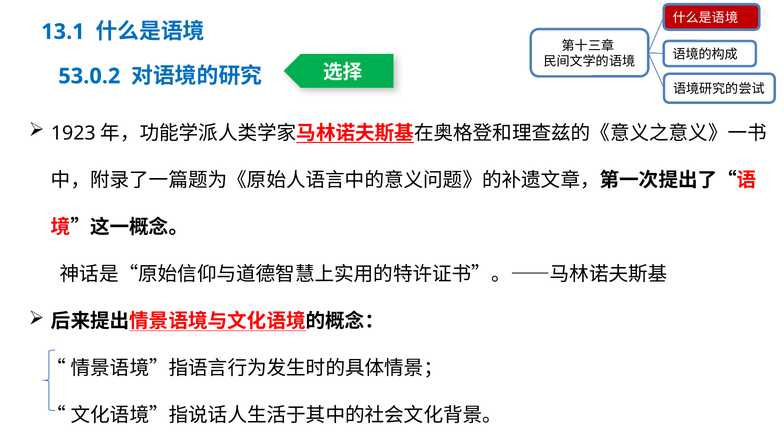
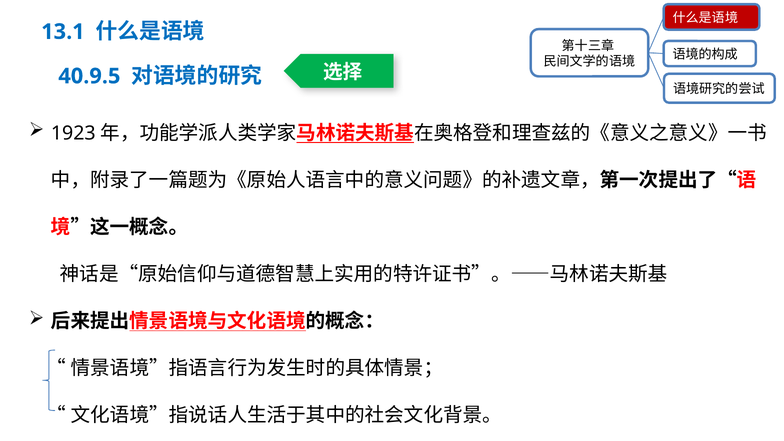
53.0.2: 53.0.2 -> 40.9.5
